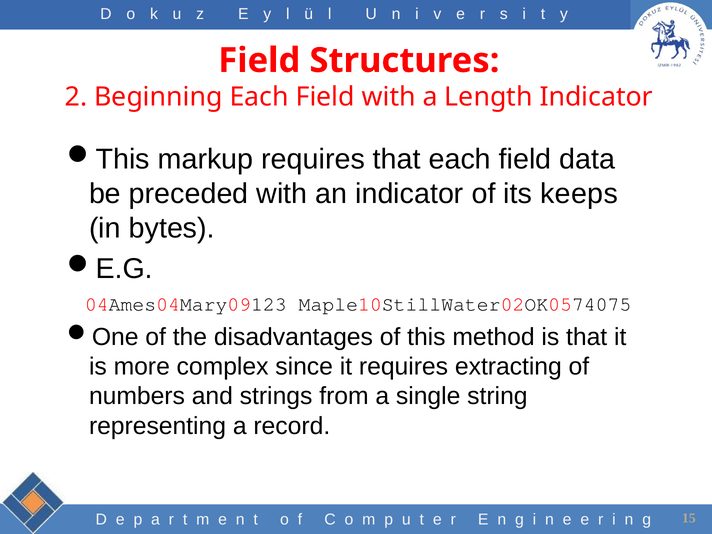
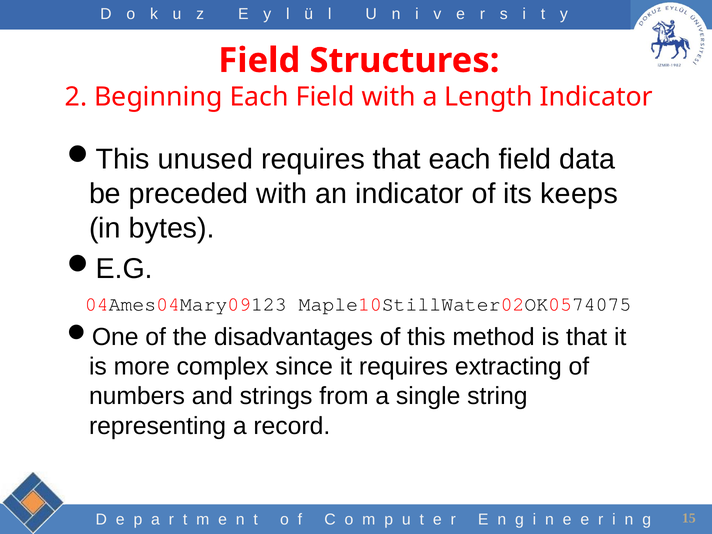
markup: markup -> unused
